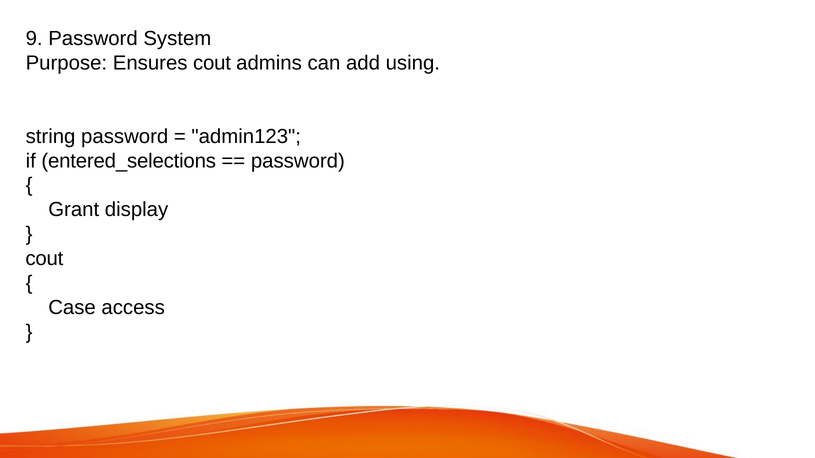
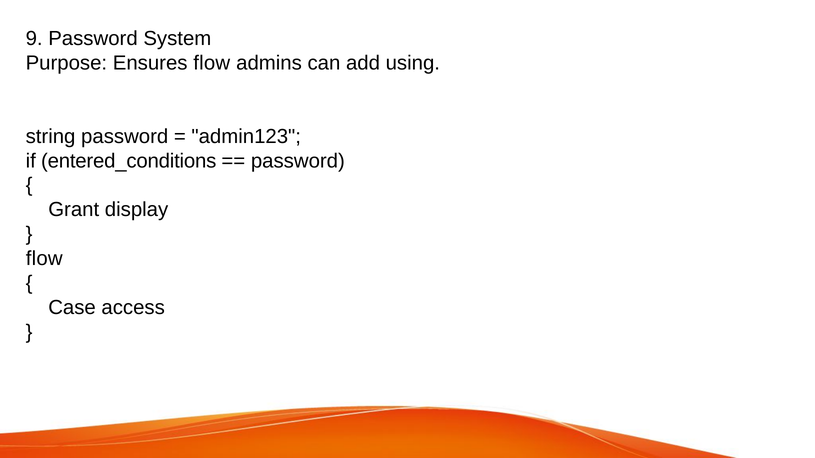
Ensures cout: cout -> flow
entered_selections: entered_selections -> entered_conditions
cout at (44, 259): cout -> flow
